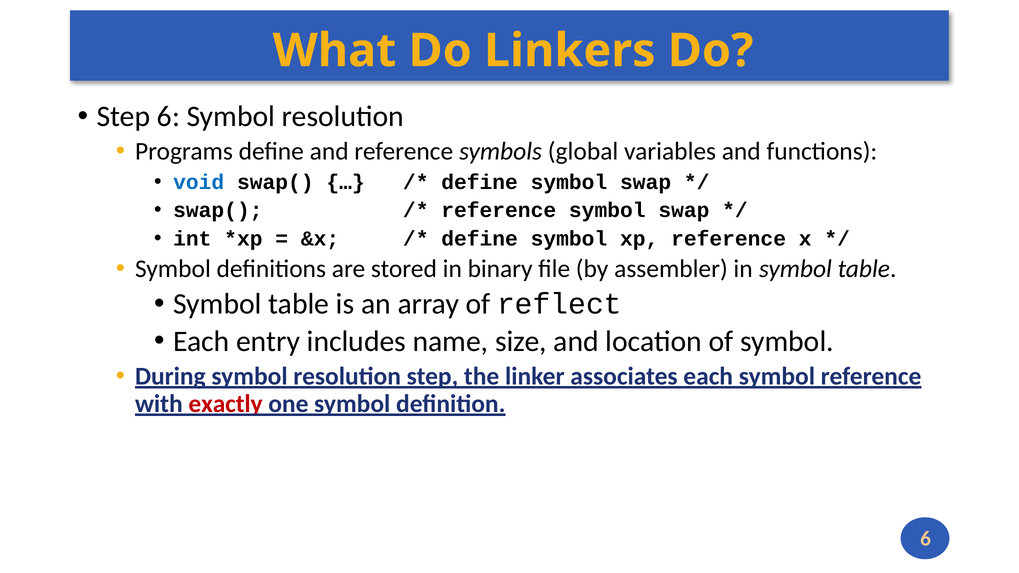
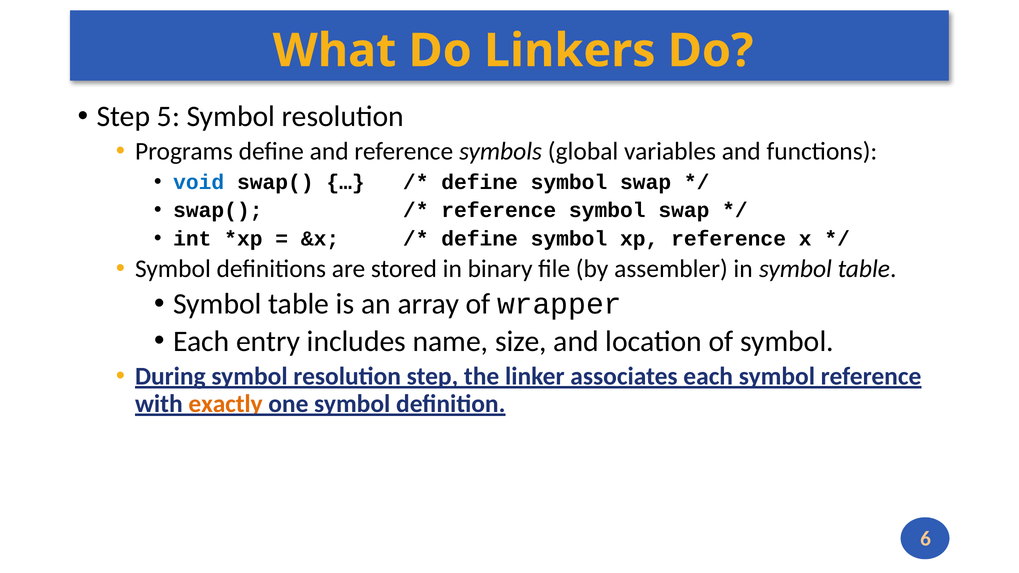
Step 6: 6 -> 5
reflect: reflect -> wrapper
exactly colour: red -> orange
